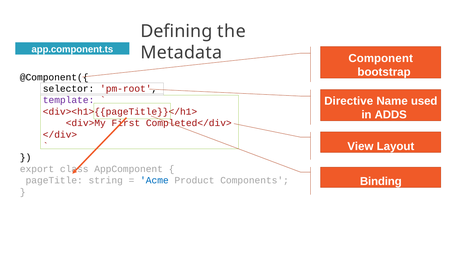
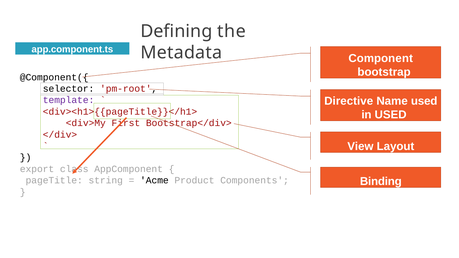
in ADDS: ADDS -> USED
Completed</div>: Completed</div> -> Bootstrap</div>
Acme colour: blue -> black
